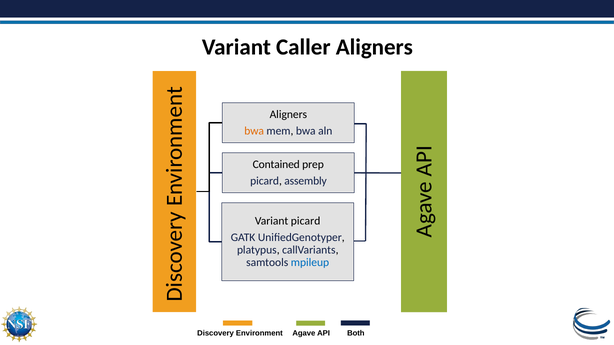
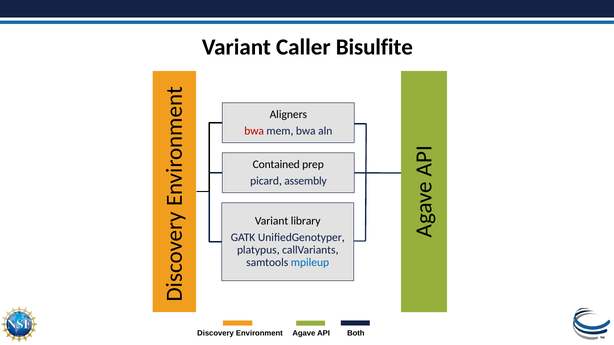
Caller Aligners: Aligners -> Bisulfite
bwa at (254, 131) colour: orange -> red
Variant picard: picard -> library
